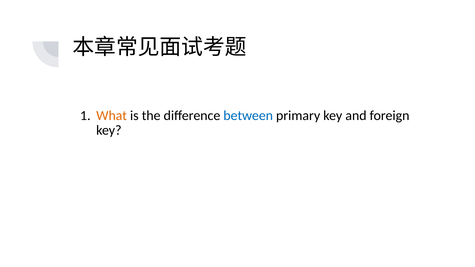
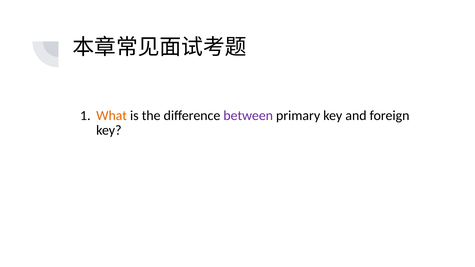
between colour: blue -> purple
